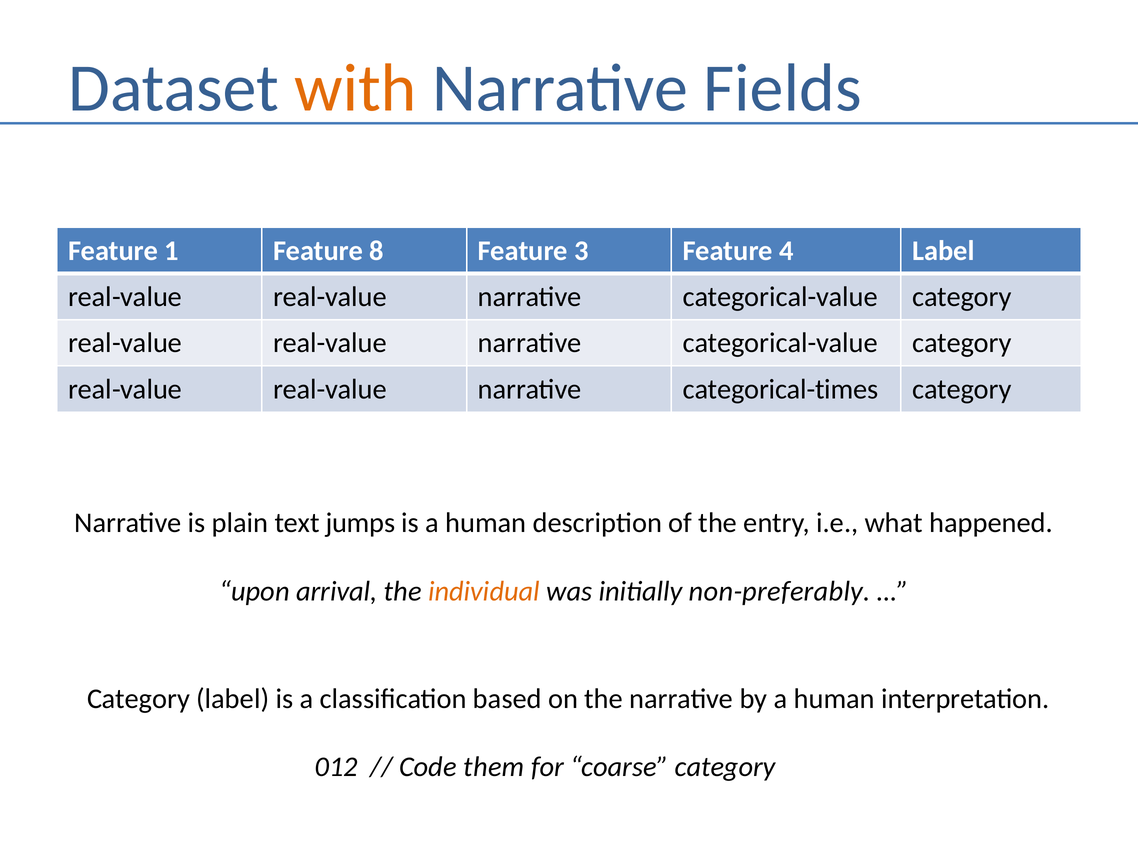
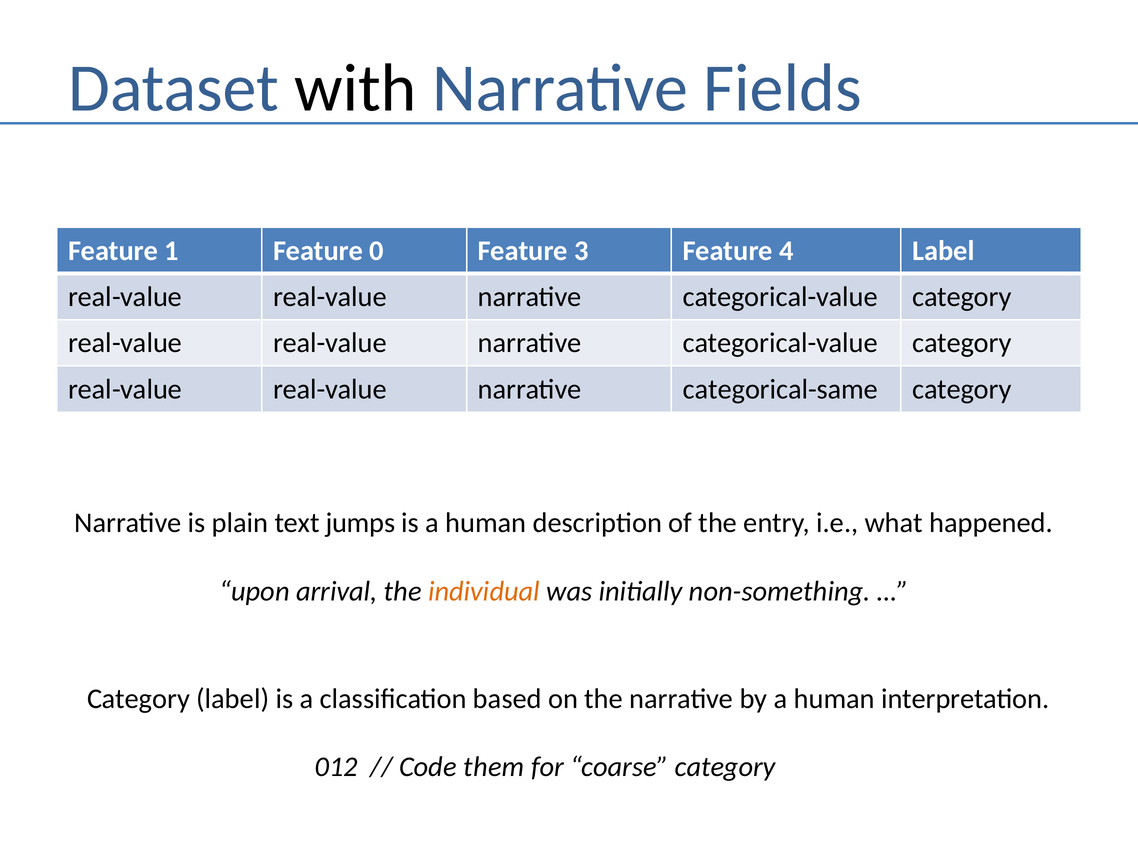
with colour: orange -> black
8: 8 -> 0
categorical-times: categorical-times -> categorical-same
non-preferably: non-preferably -> non-something
